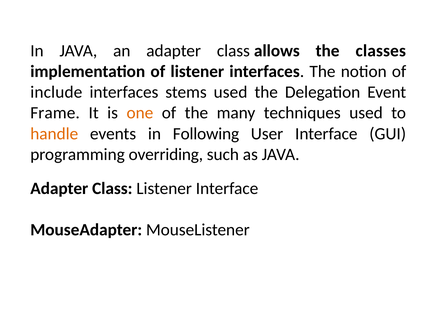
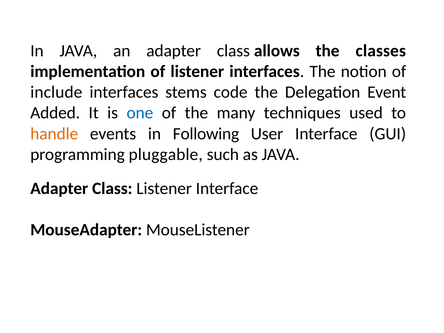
stems used: used -> code
Frame: Frame -> Added
one colour: orange -> blue
overriding: overriding -> pluggable
